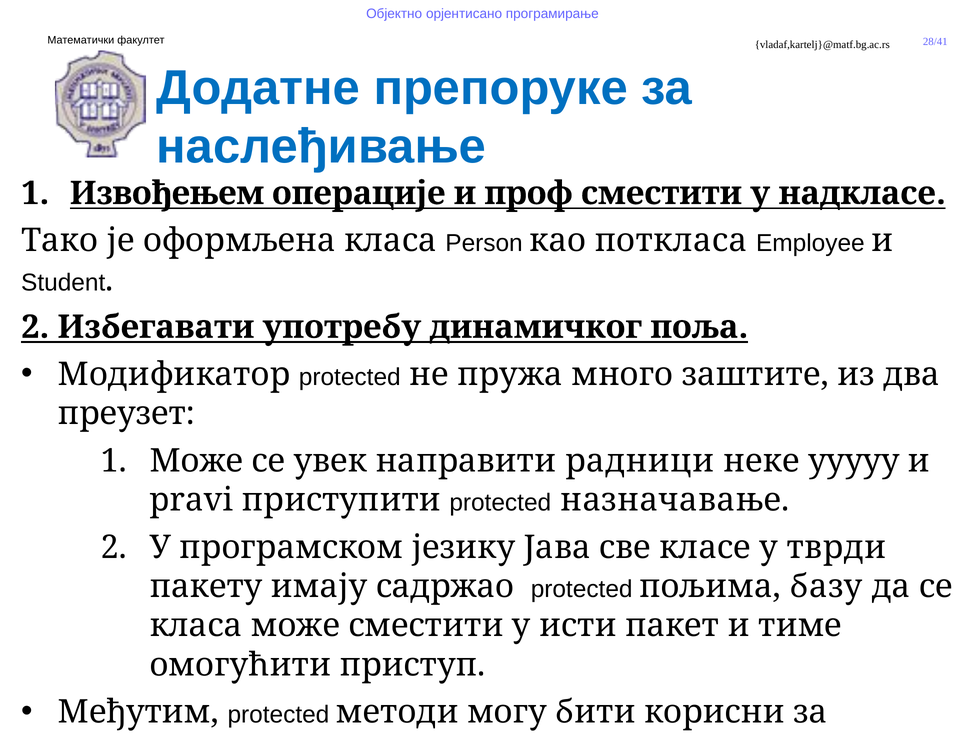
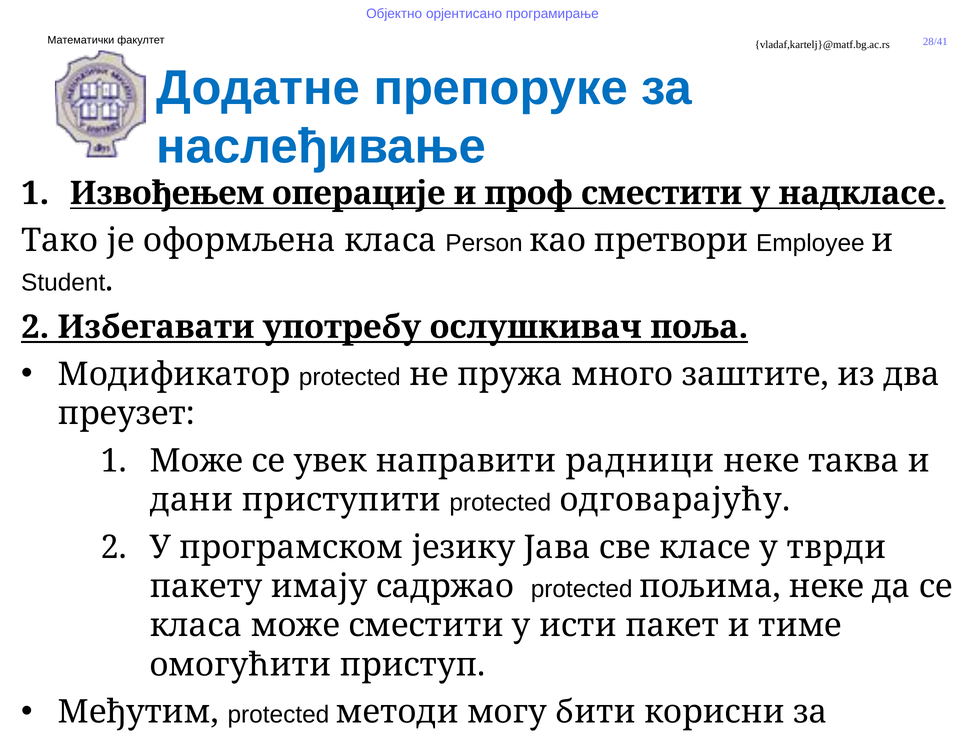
поткласа: поткласа -> претвори
динамичког: динамичког -> ослушкивач
yyyyy: yyyyy -> таква
pravi: pravi -> дани
protected назначавање: назначавање -> одговарајућу
пољима базу: базу -> неке
